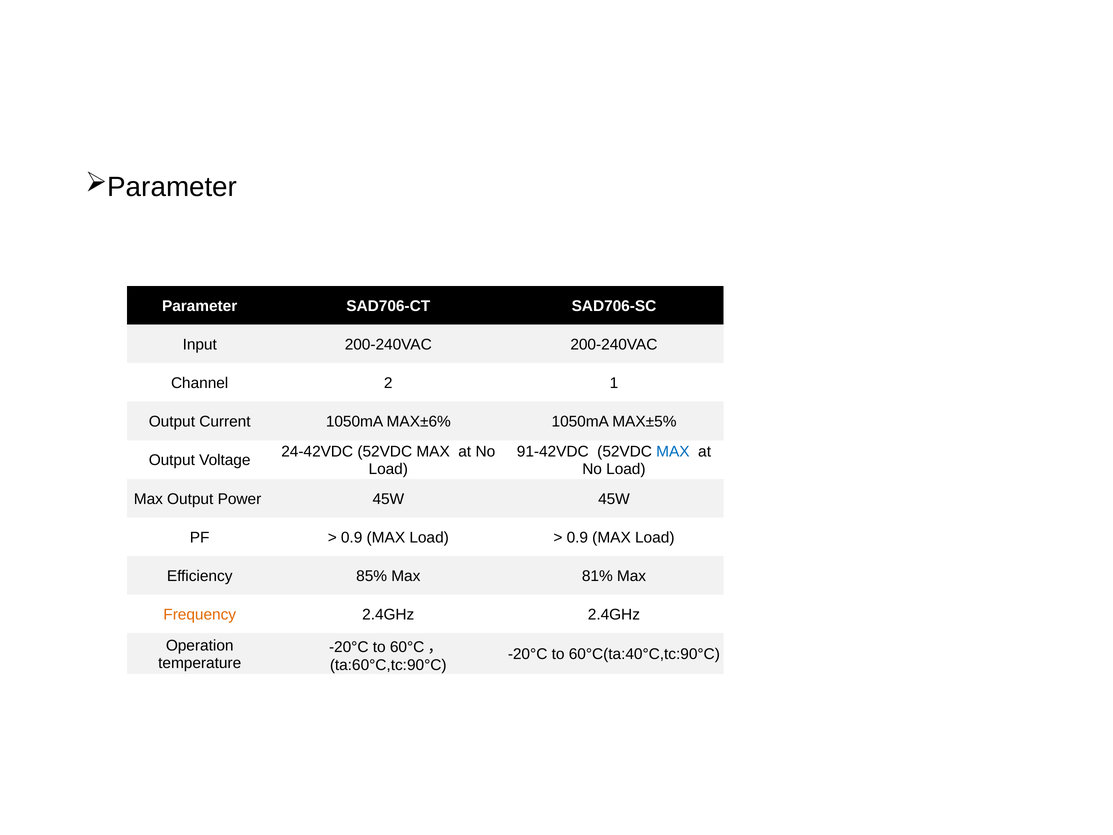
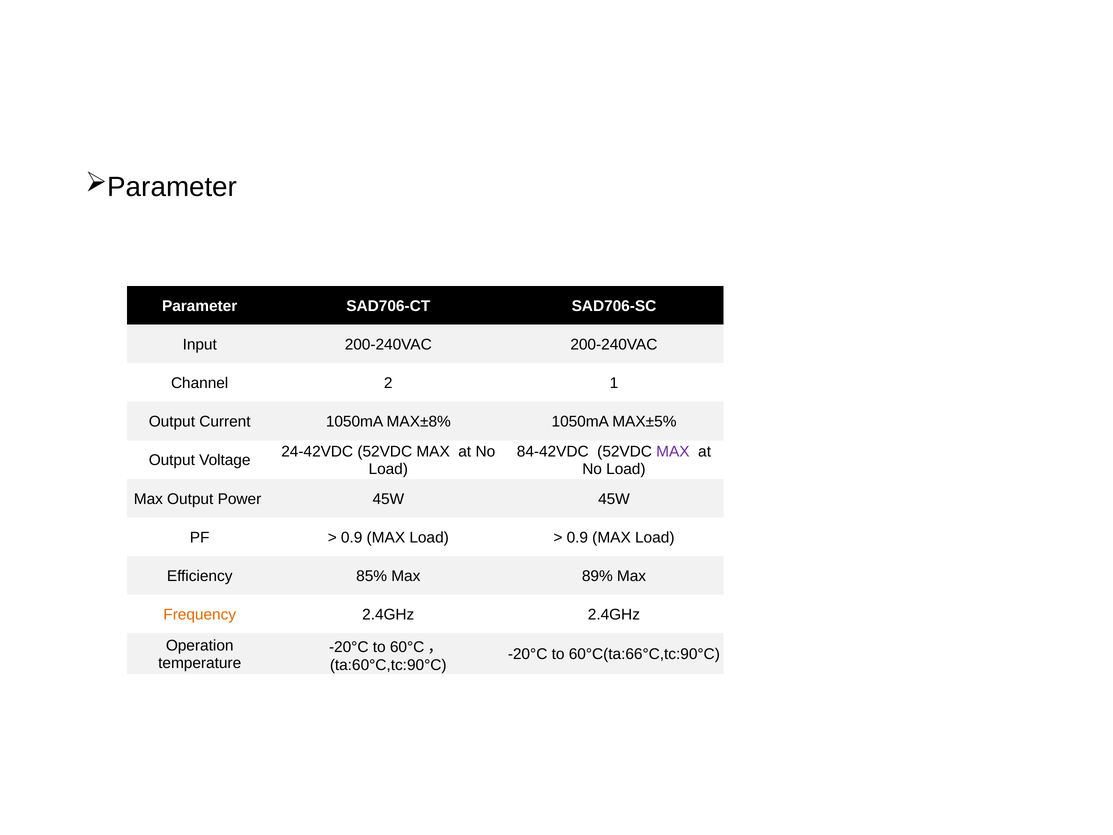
MAX±6%: MAX±6% -> MAX±8%
91-42VDC: 91-42VDC -> 84-42VDC
MAX at (673, 452) colour: blue -> purple
81%: 81% -> 89%
60°C(ta:40°C,tc:90°C: 60°C(ta:40°C,tc:90°C -> 60°C(ta:66°C,tc:90°C
